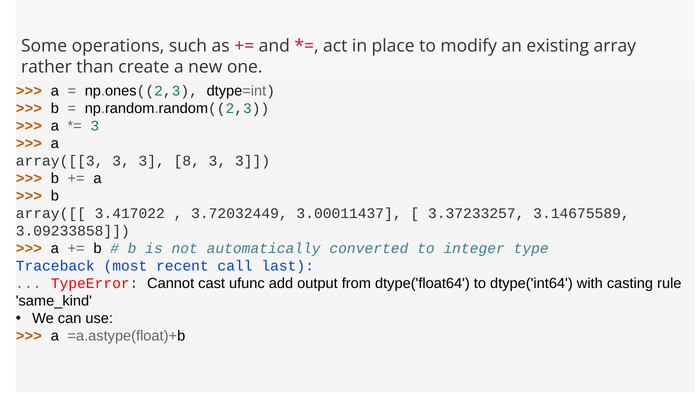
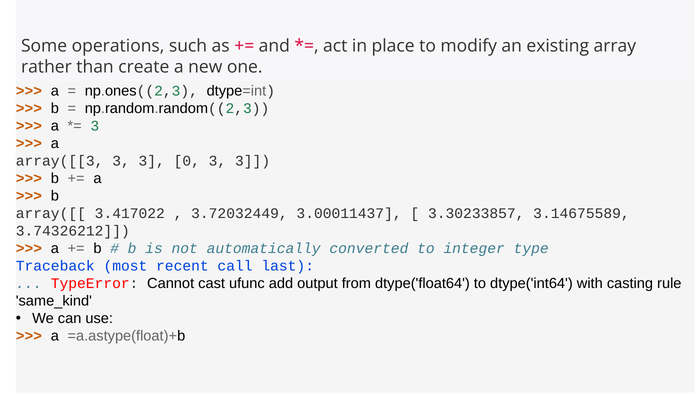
8: 8 -> 0
3.37233257: 3.37233257 -> 3.30233857
3.09233858: 3.09233858 -> 3.74326212
